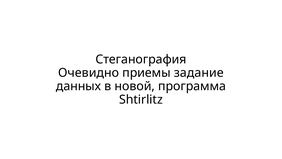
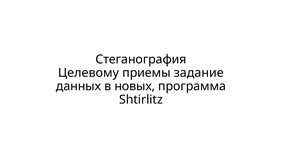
Очевидно: Очевидно -> Целевому
новой: новой -> новых
